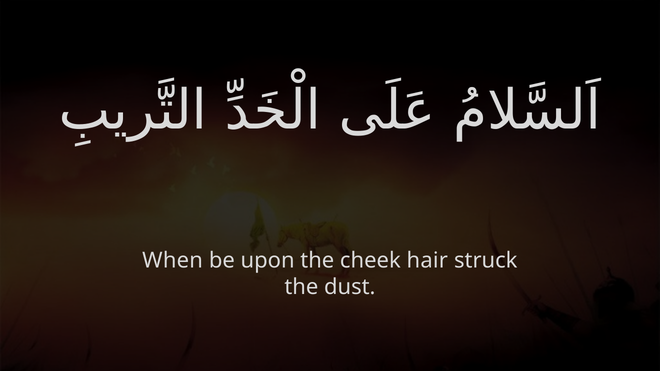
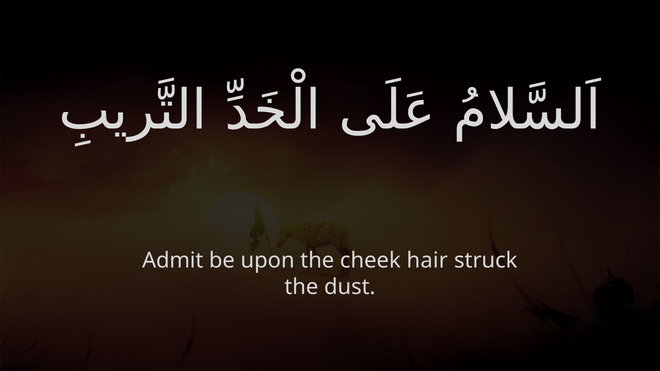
When: When -> Admit
